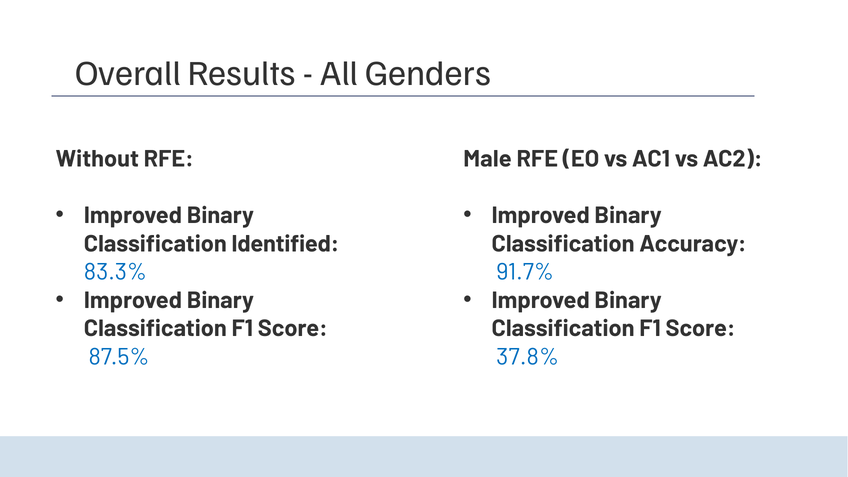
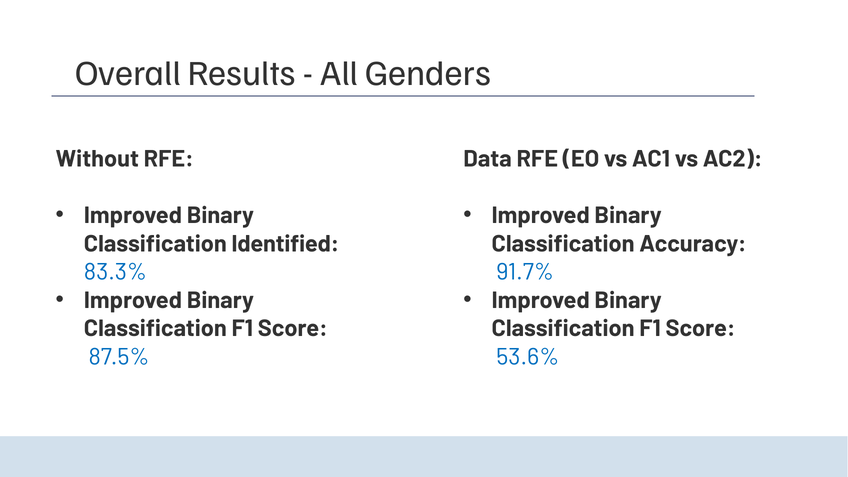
Male: Male -> Data
37.8%: 37.8% -> 53.6%
